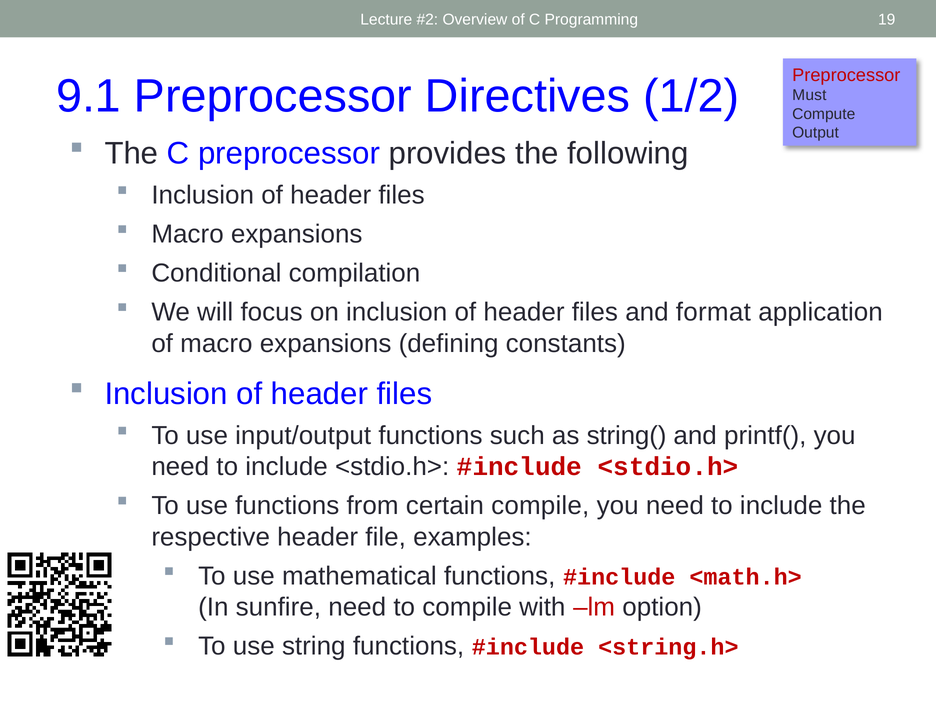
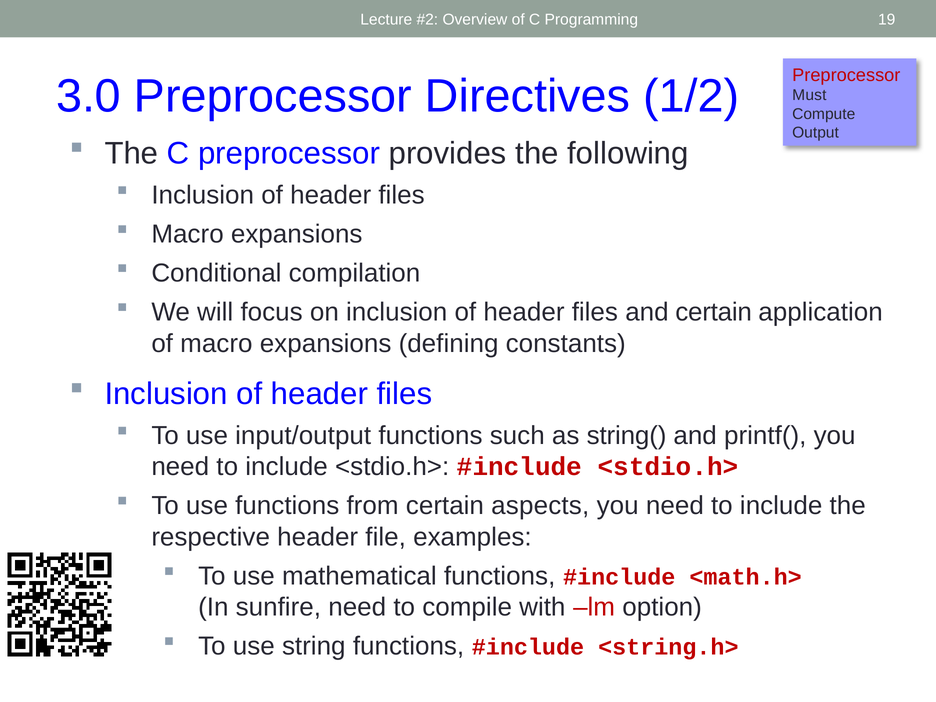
9.1: 9.1 -> 3.0
and format: format -> certain
certain compile: compile -> aspects
